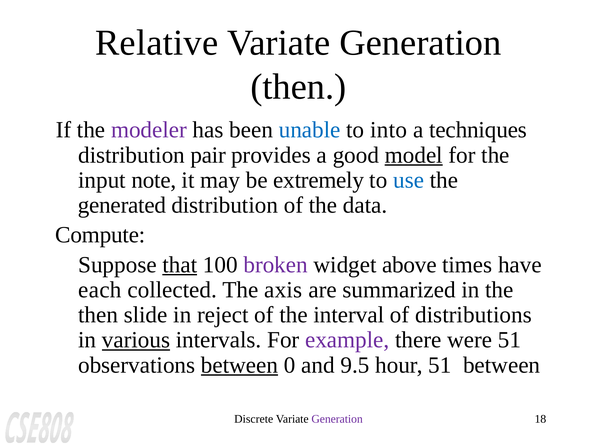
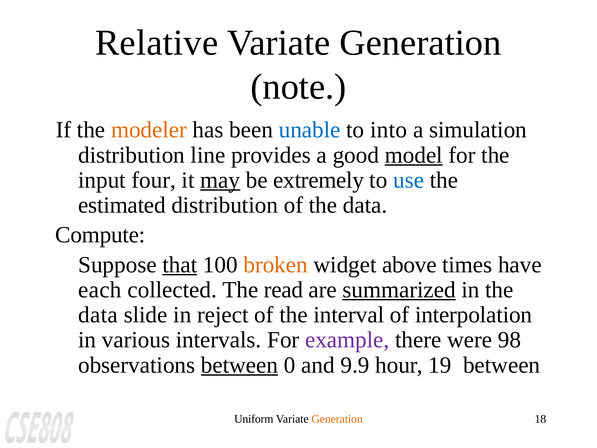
then at (298, 87): then -> note
modeler colour: purple -> orange
techniques: techniques -> simulation
pair: pair -> line
note: note -> four
may underline: none -> present
generated: generated -> estimated
broken colour: purple -> orange
axis: axis -> read
summarized underline: none -> present
then at (98, 315): then -> data
distributions: distributions -> interpolation
various underline: present -> none
were 51: 51 -> 98
9.5: 9.5 -> 9.9
hour 51: 51 -> 19
Discrete: Discrete -> Uniform
Generation at (337, 419) colour: purple -> orange
